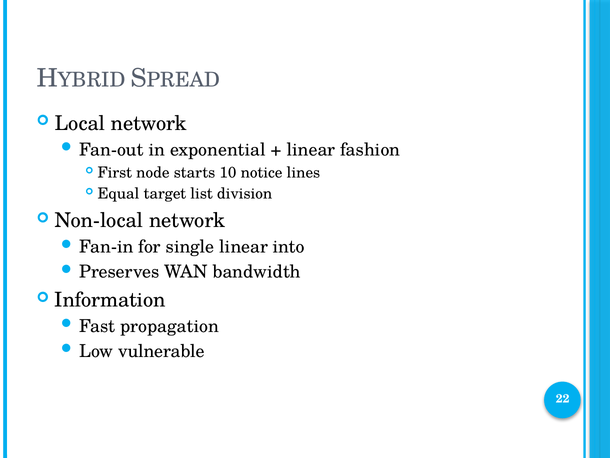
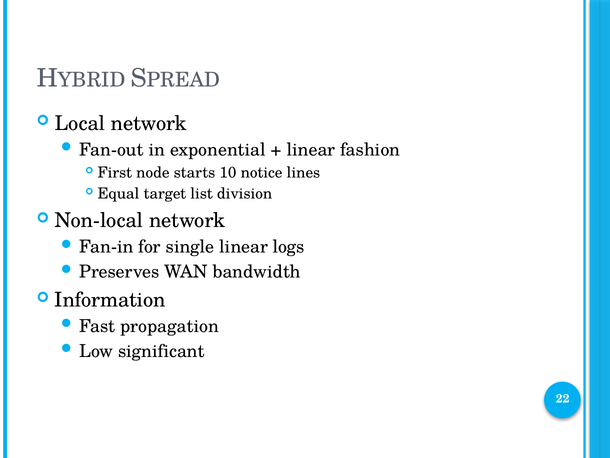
into: into -> logs
vulnerable: vulnerable -> significant
